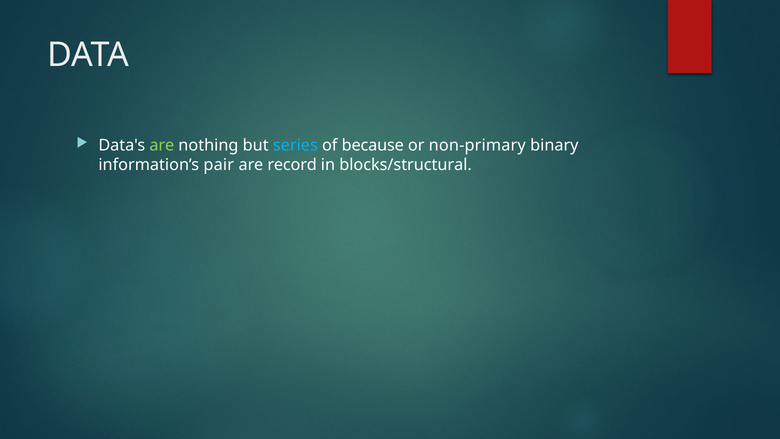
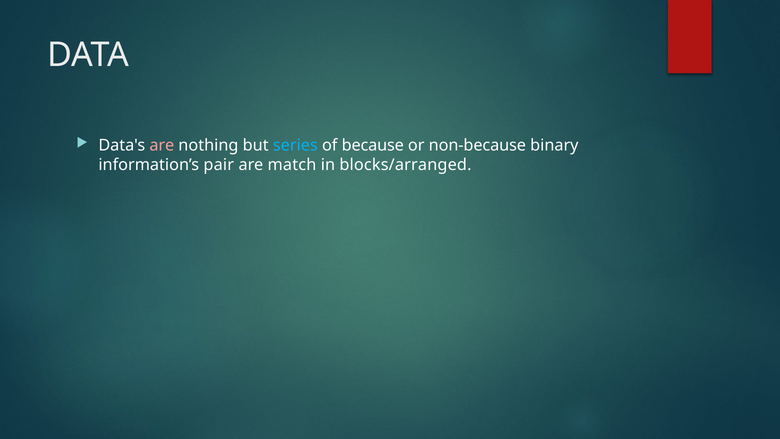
are at (162, 145) colour: light green -> pink
non-primary: non-primary -> non-because
record: record -> match
blocks/structural: blocks/structural -> blocks/arranged
